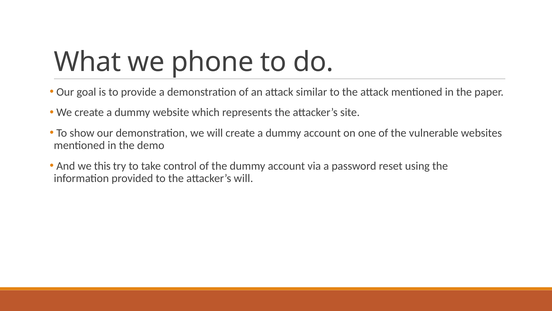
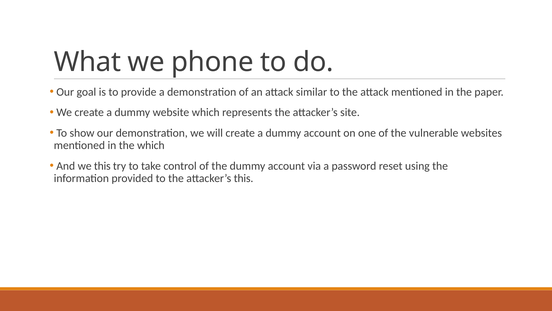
the demo: demo -> which
attacker’s will: will -> this
